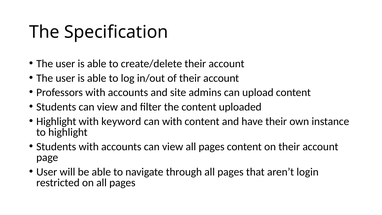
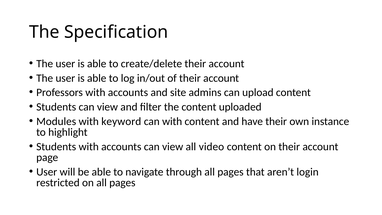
Highlight at (56, 121): Highlight -> Modules
view all pages: pages -> video
